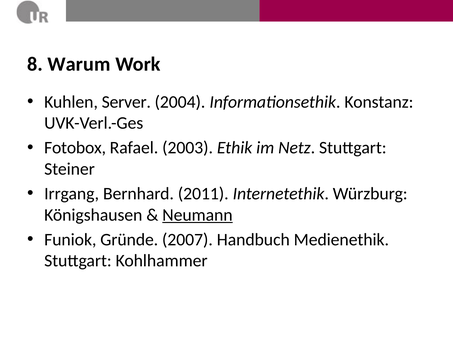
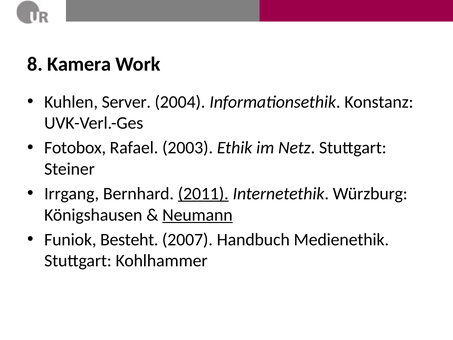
Warum: Warum -> Kamera
2011 underline: none -> present
Gründe: Gründe -> Besteht
